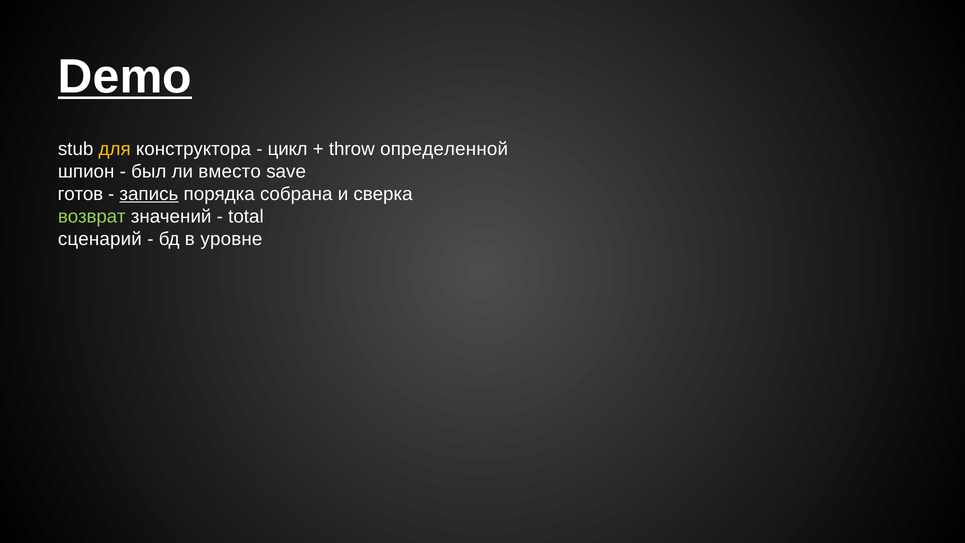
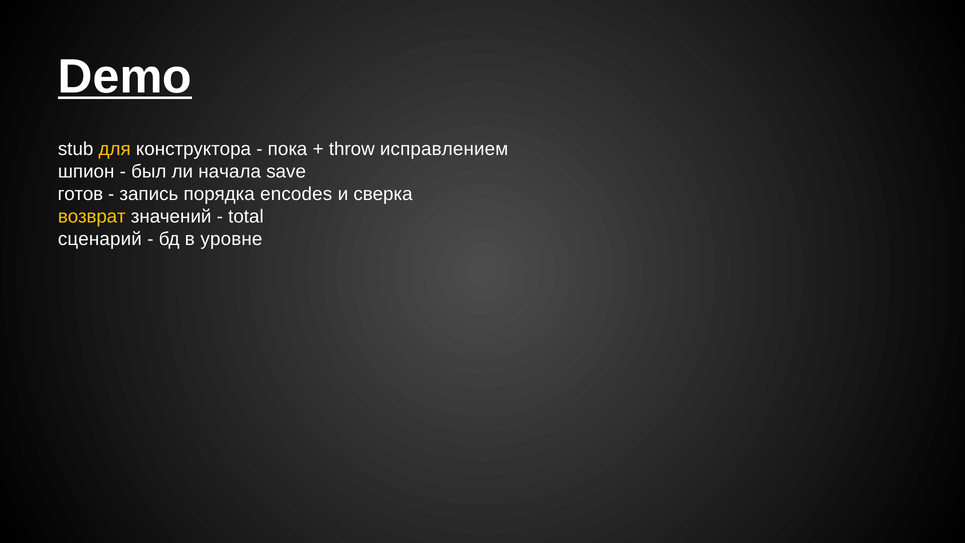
цикл: цикл -> пока
определенной: определенной -> исправлением
вместо: вместо -> начала
запись underline: present -> none
собрана: собрана -> encodes
возврат colour: light green -> yellow
